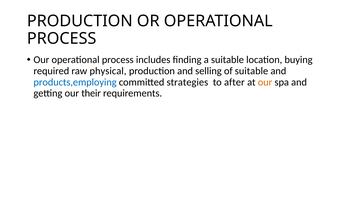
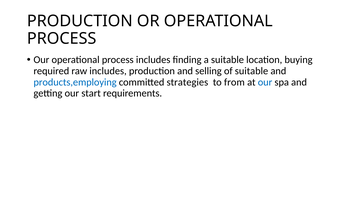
raw physical: physical -> includes
after: after -> from
our at (265, 82) colour: orange -> blue
their: their -> start
